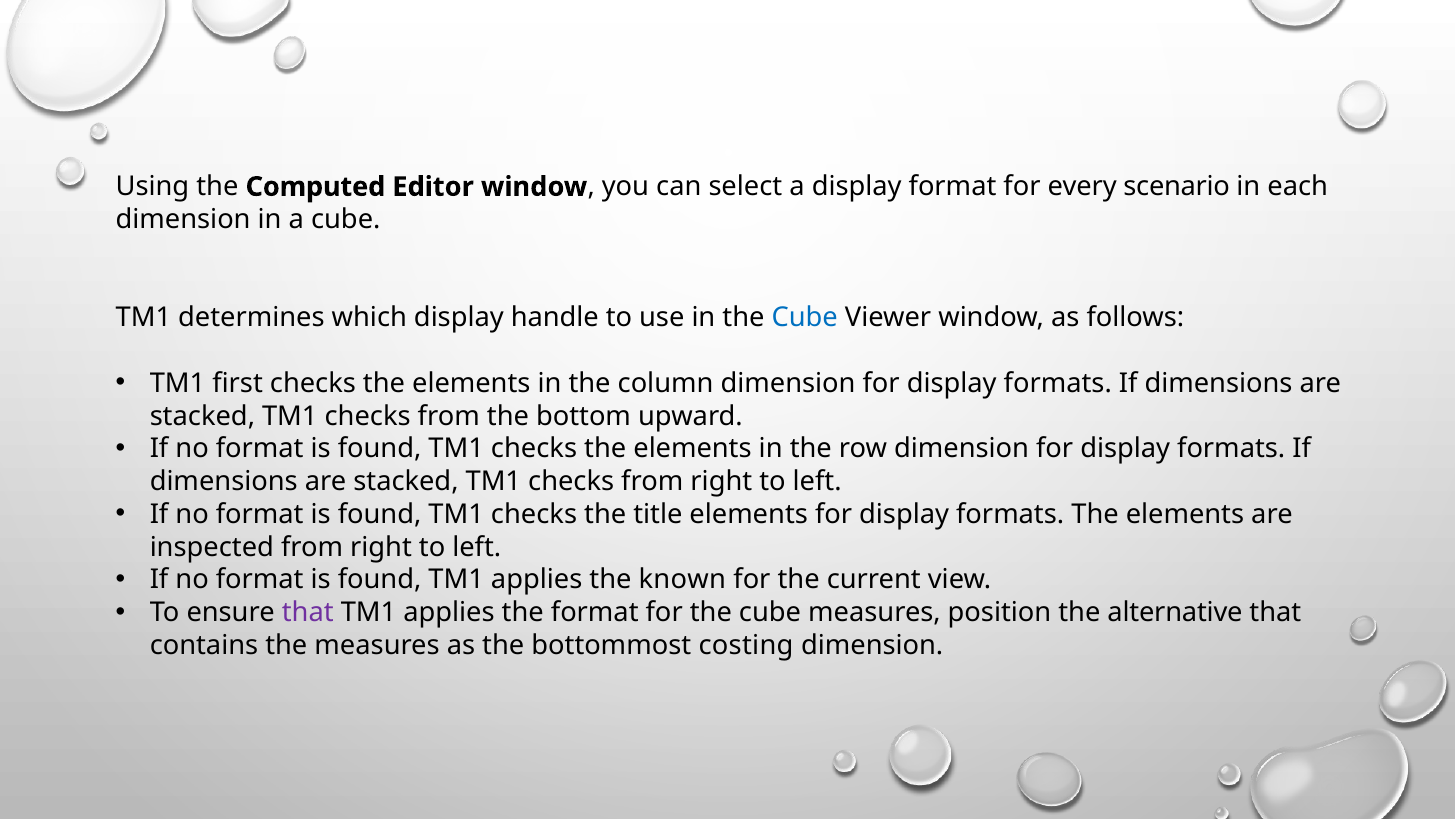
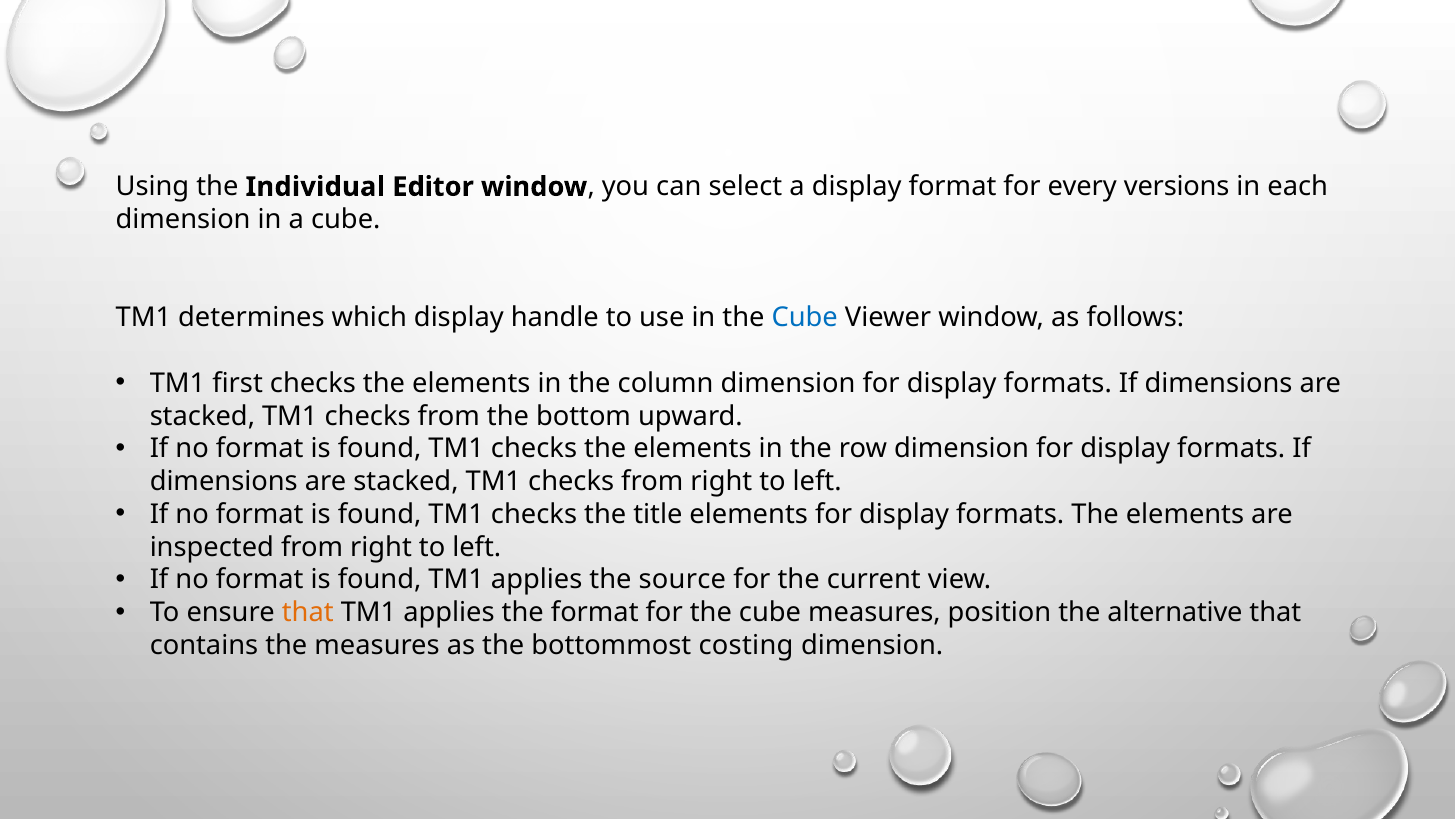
Computed: Computed -> Individual
scenario: scenario -> versions
known: known -> source
that at (308, 612) colour: purple -> orange
